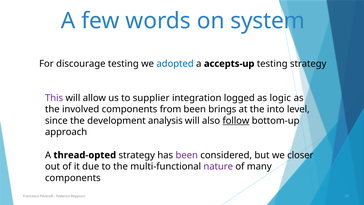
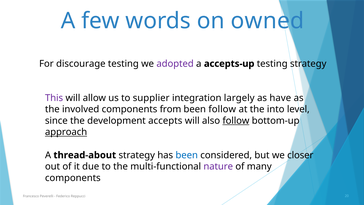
system: system -> owned
adopted colour: blue -> purple
logged: logged -> largely
logic: logic -> have
been brings: brings -> follow
analysis: analysis -> accepts
approach underline: none -> present
thread-opted: thread-opted -> thread-about
been at (187, 155) colour: purple -> blue
